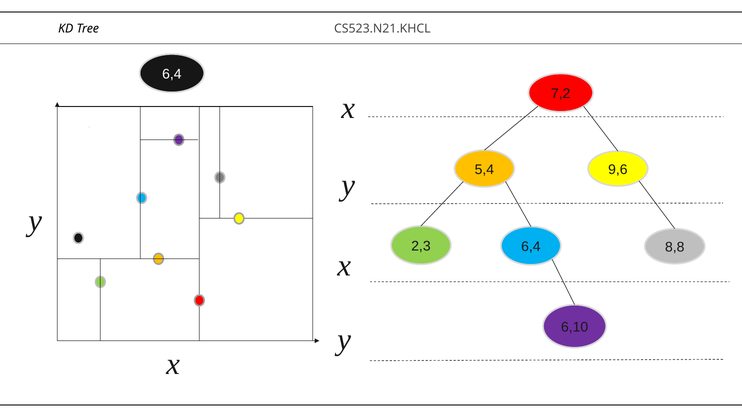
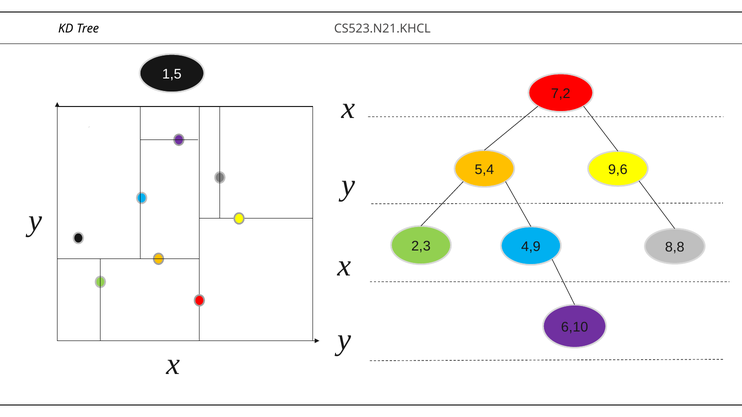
6,4 at (172, 74): 6,4 -> 1,5
2,3 6,4: 6,4 -> 4,9
